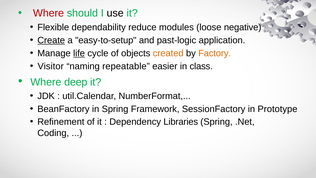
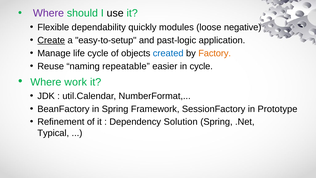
Where at (48, 13) colour: red -> purple
reduce: reduce -> quickly
life underline: present -> none
created colour: orange -> blue
Visitor: Visitor -> Reuse
in class: class -> cycle
deep: deep -> work
Libraries: Libraries -> Solution
Coding: Coding -> Typical
